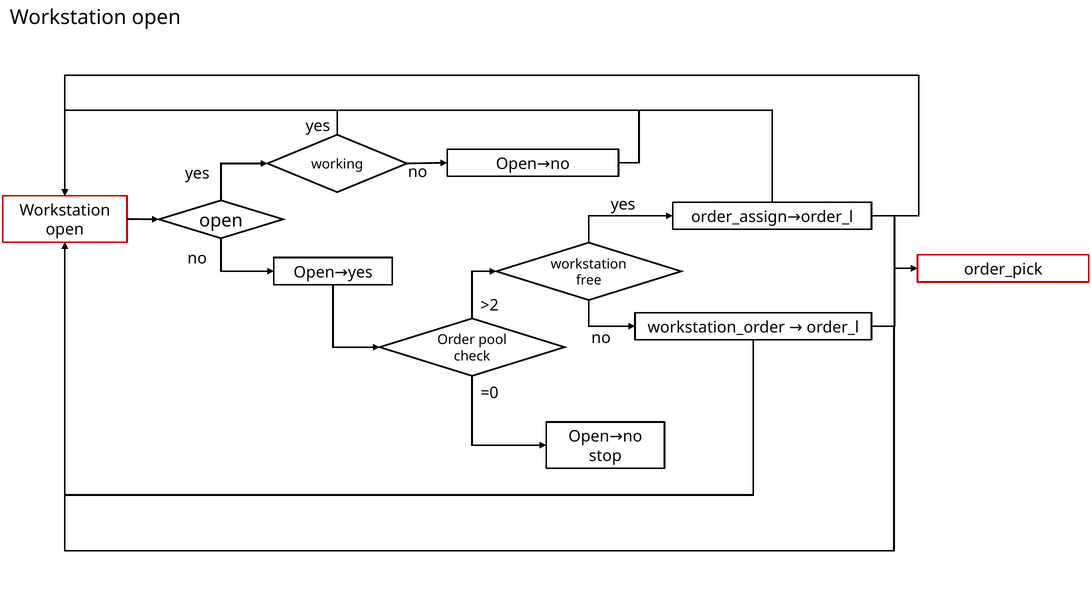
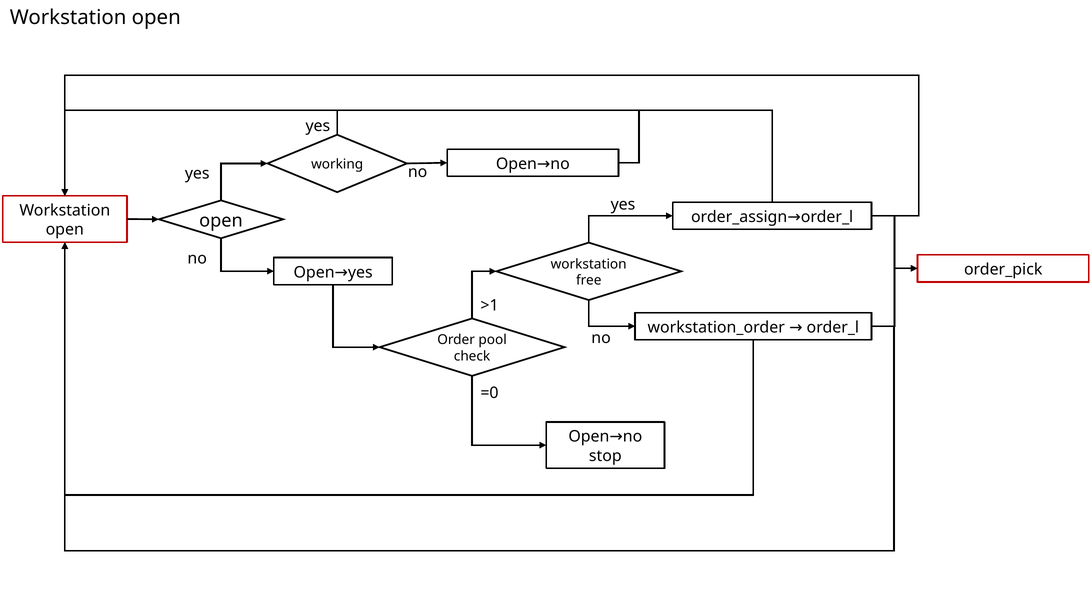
>2: >2 -> >1
